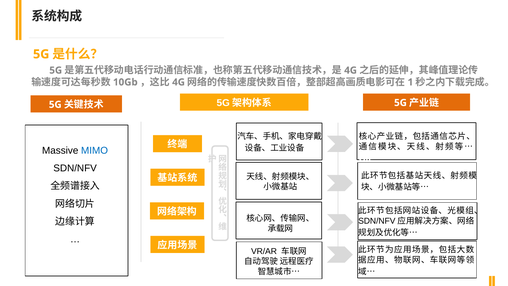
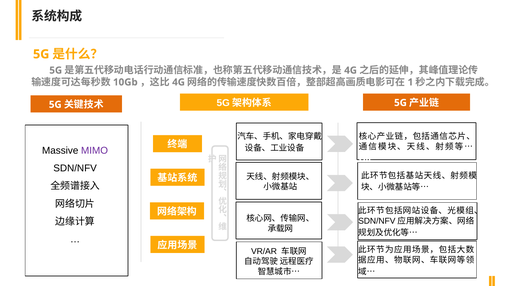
MIMO colour: blue -> purple
